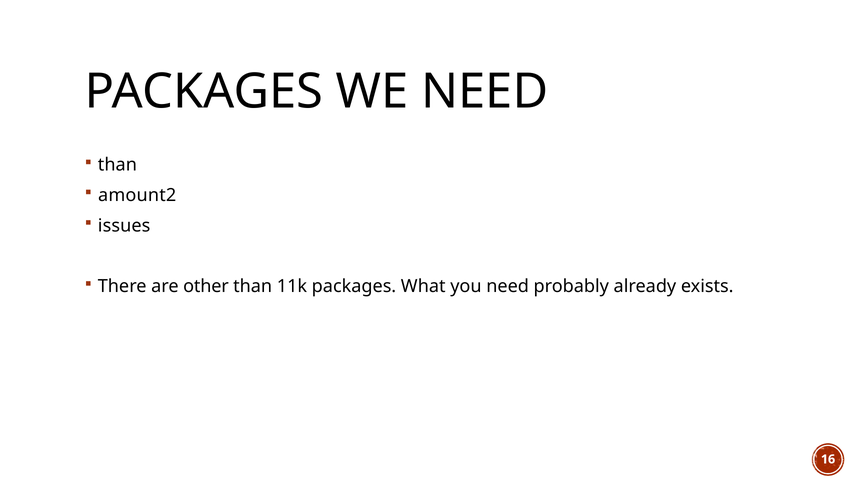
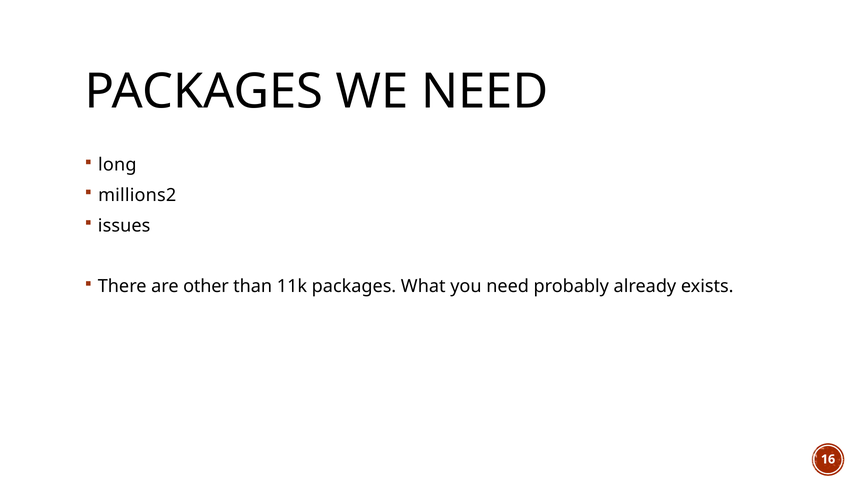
than at (117, 165): than -> long
amount2: amount2 -> millions2
